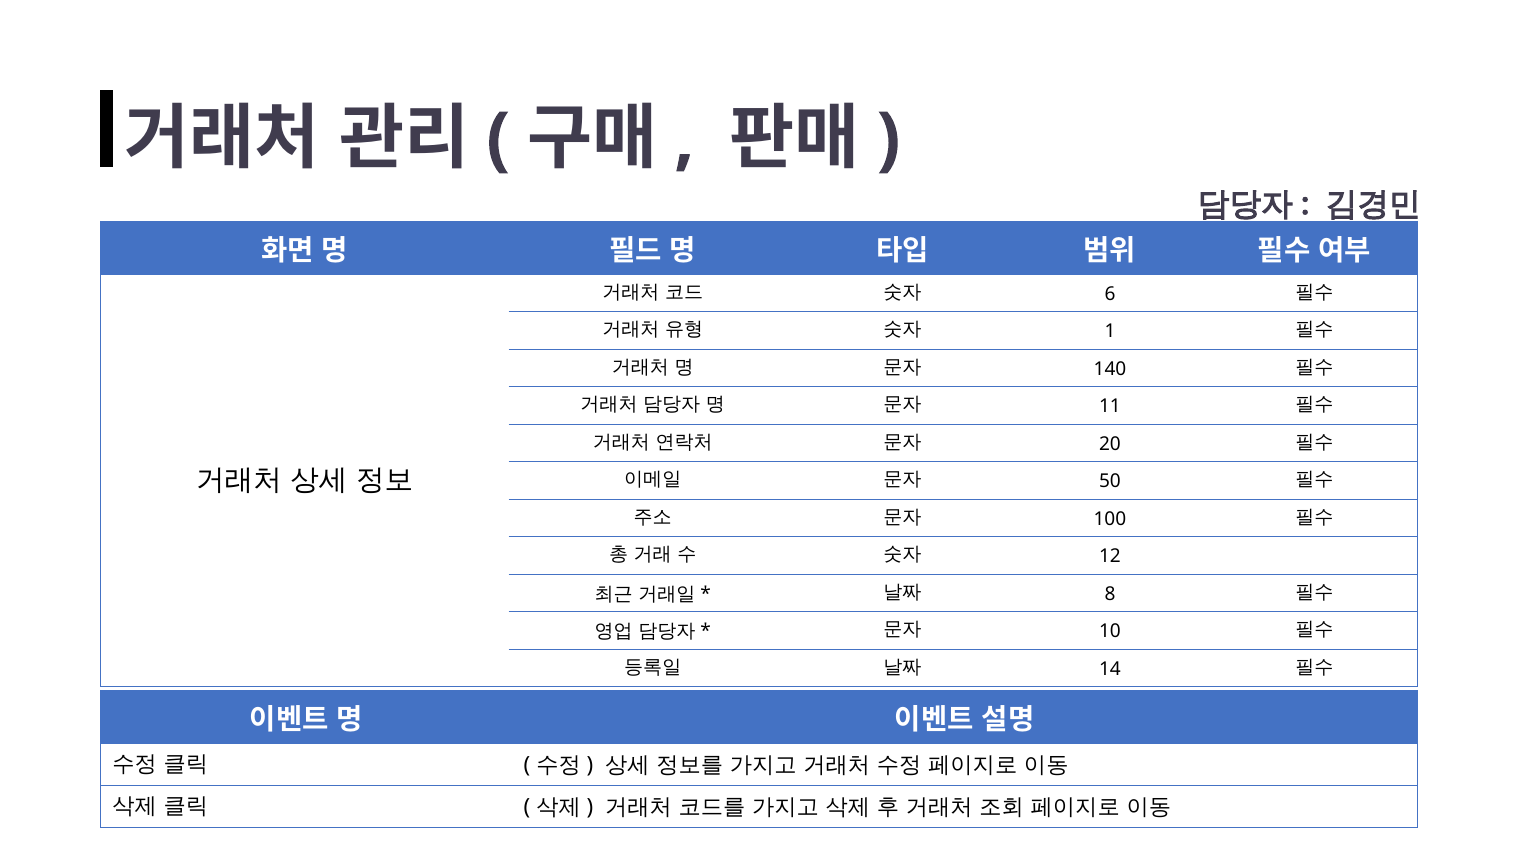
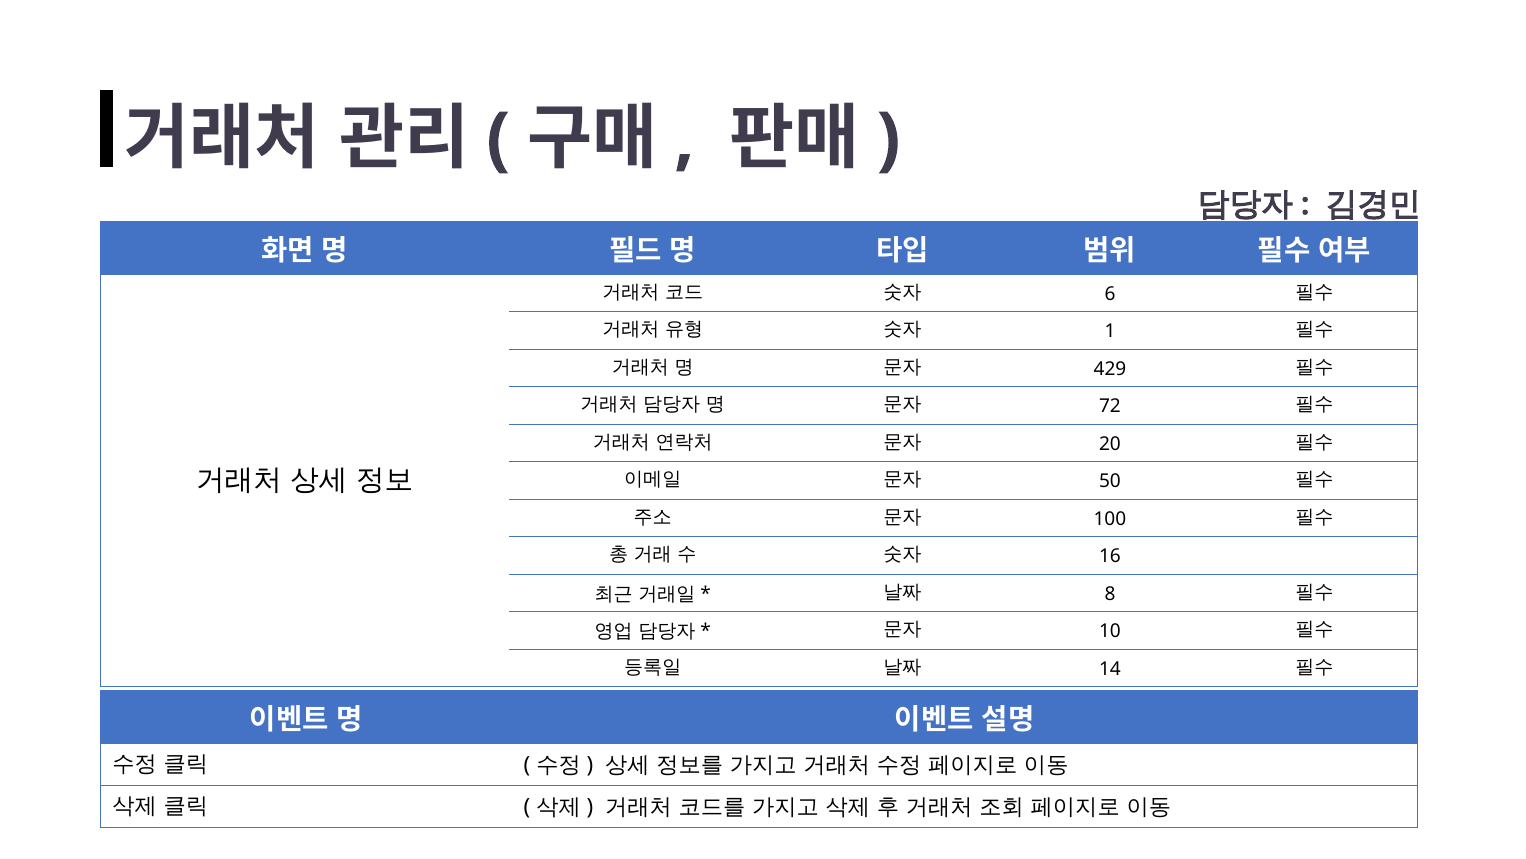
140: 140 -> 429
11: 11 -> 72
12: 12 -> 16
